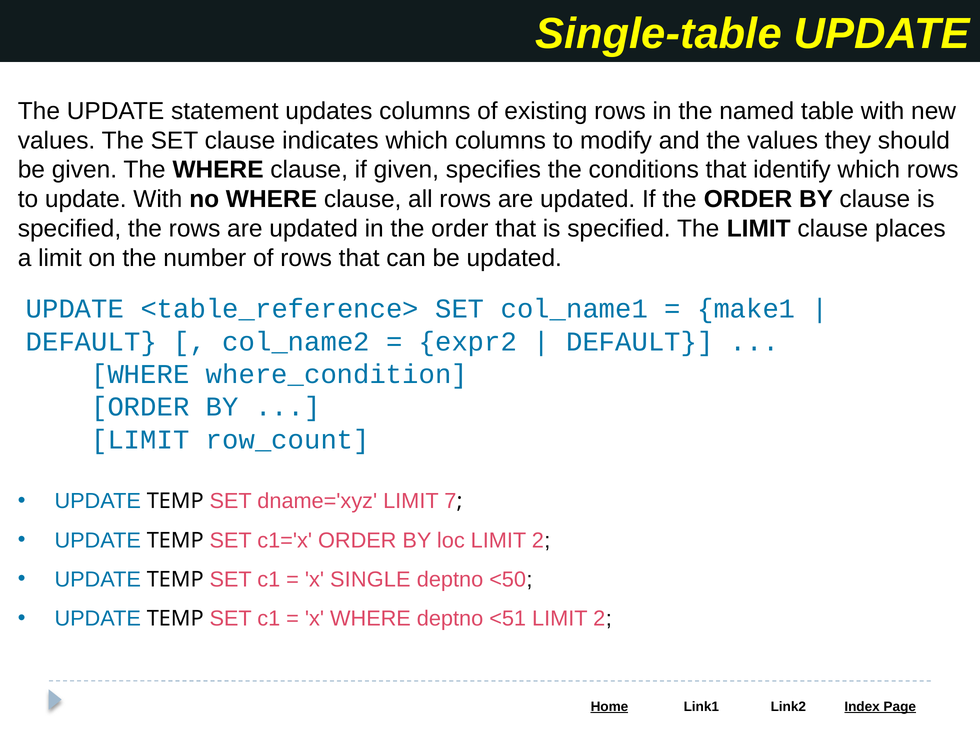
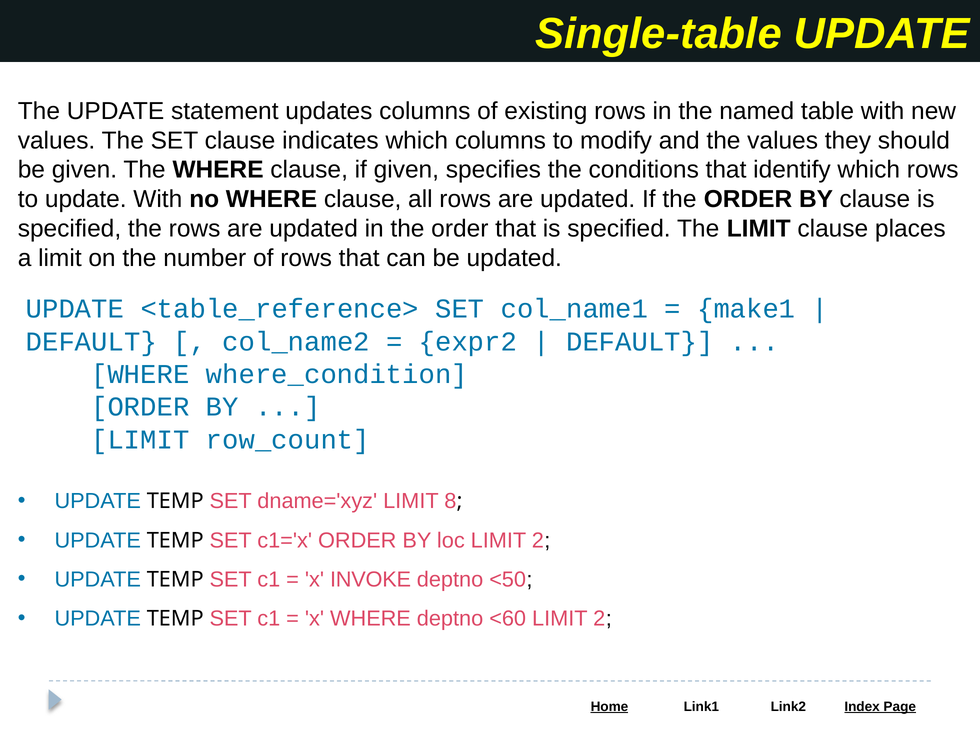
7: 7 -> 8
SINGLE: SINGLE -> INVOKE
<51: <51 -> <60
